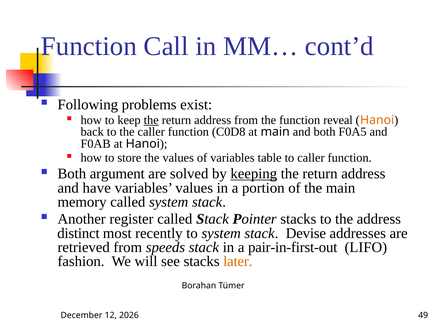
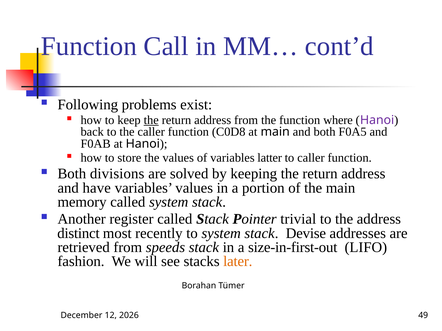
reveal: reveal -> where
Hanoi at (377, 120) colour: orange -> purple
table: table -> latter
argument: argument -> divisions
keeping underline: present -> none
Pointer stacks: stacks -> trivial
pair-in-first-out: pair-in-first-out -> size-in-first-out
